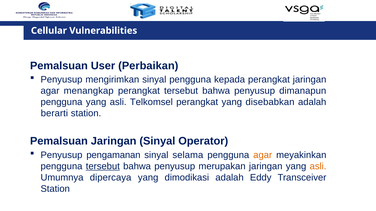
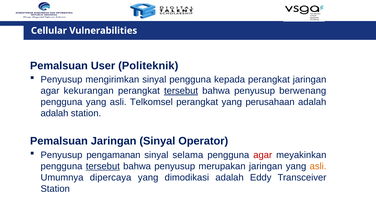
Perbaikan: Perbaikan -> Politeknik
menangkap: menangkap -> kekurangan
tersebut at (181, 91) underline: none -> present
dimanapun: dimanapun -> berwenang
disebabkan: disebabkan -> perusahaan
berarti at (54, 114): berarti -> adalah
agar at (263, 155) colour: orange -> red
